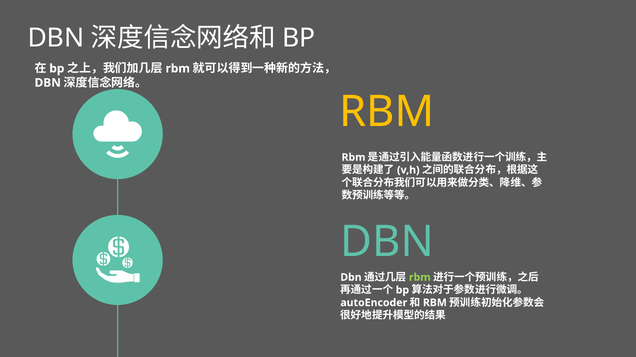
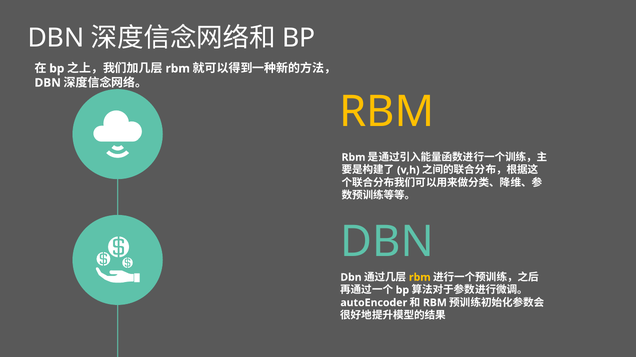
rbm at (420, 278) colour: light green -> yellow
